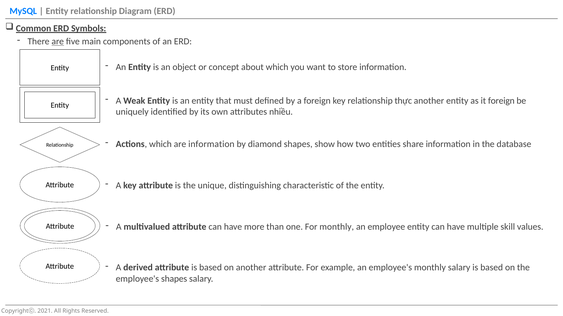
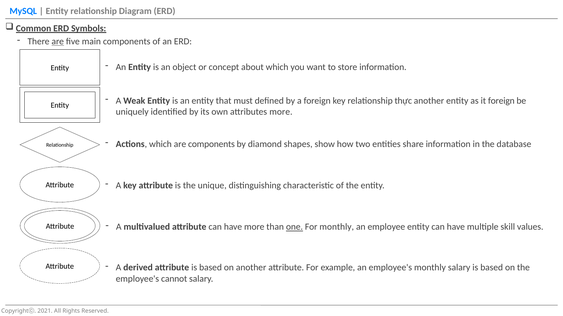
attributes nhiều: nhiều -> more
are information: information -> components
one underline: none -> present
employee's shapes: shapes -> cannot
